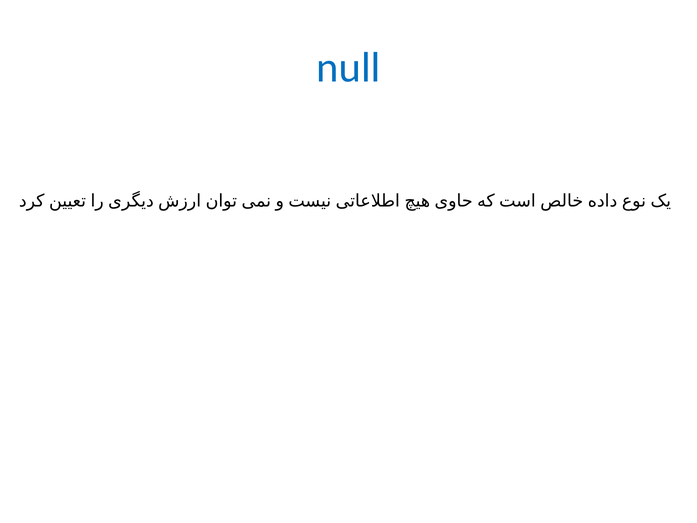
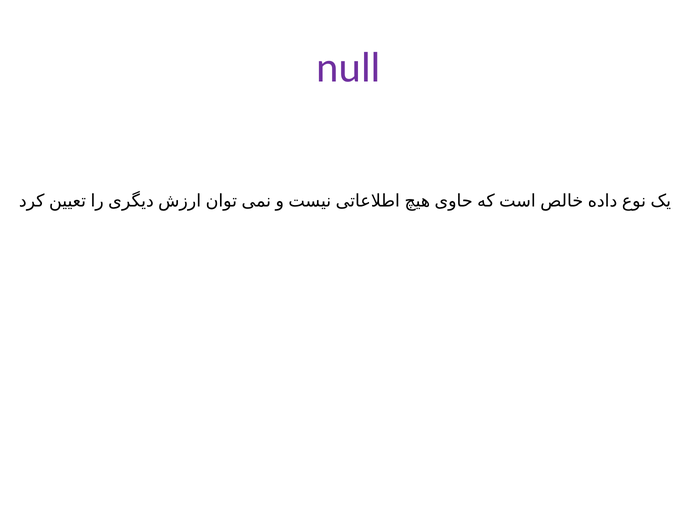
null colour: blue -> purple
